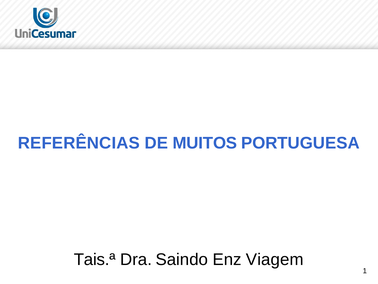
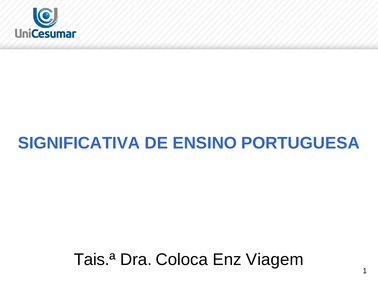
REFERÊNCIAS: REFERÊNCIAS -> SIGNIFICATIVA
MUITOS: MUITOS -> ENSINO
Saindo: Saindo -> Coloca
